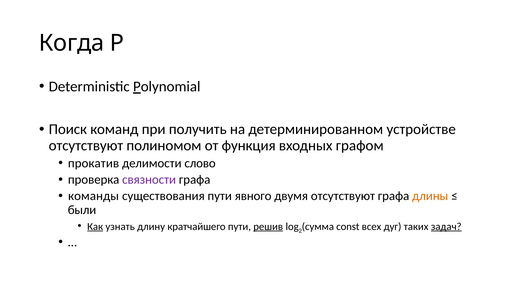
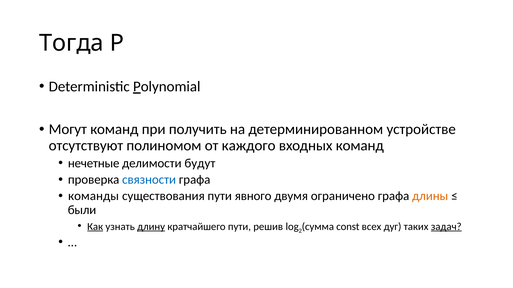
Когда: Когда -> Тогда
Поиск: Поиск -> Могут
функция: функция -> каждого
входных графом: графом -> команд
прокатив: прокатив -> нечетные
слово: слово -> будут
связности colour: purple -> blue
двумя отсутствуют: отсутствуют -> ограничено
длину underline: none -> present
решив underline: present -> none
